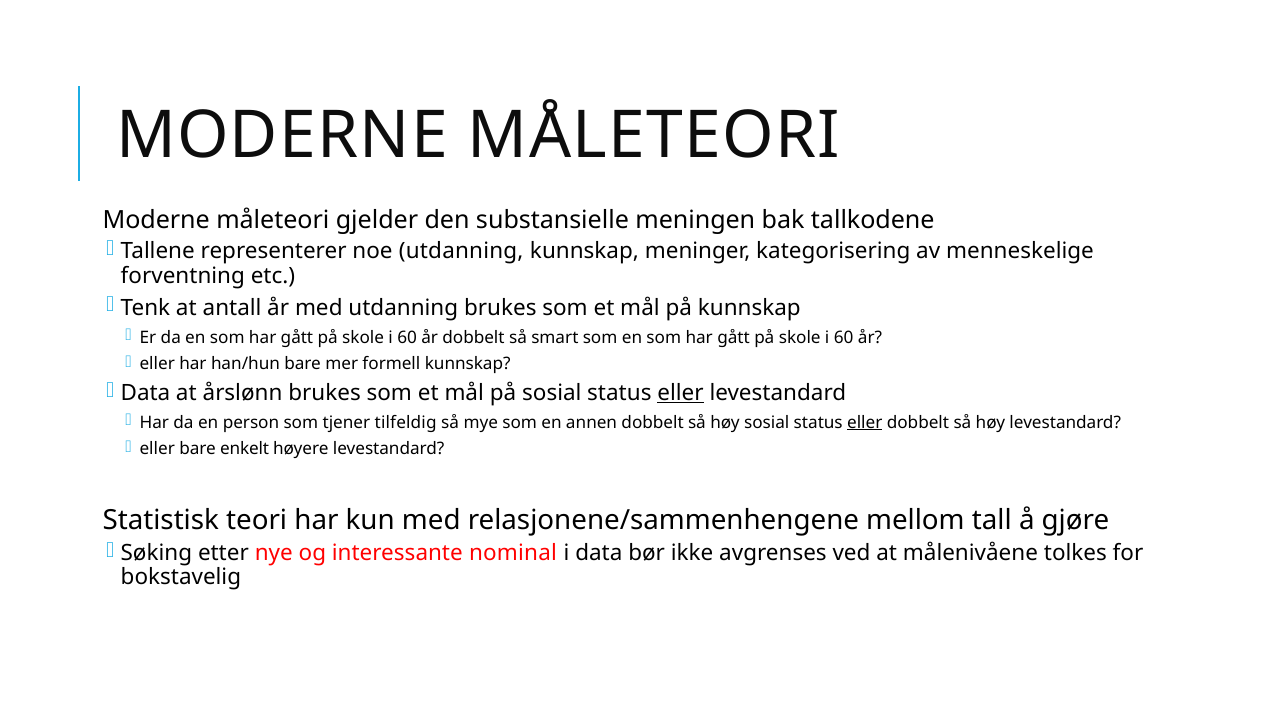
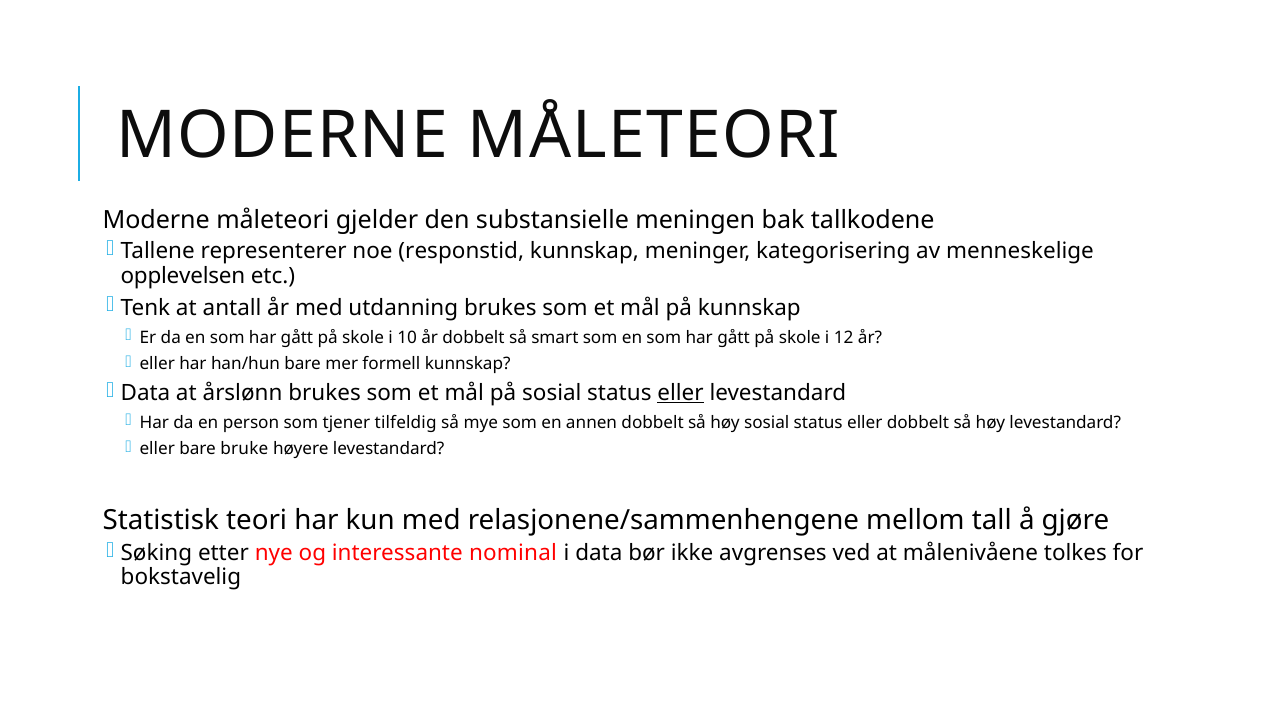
noe utdanning: utdanning -> responstid
forventning: forventning -> opplevelsen
60 at (407, 337): 60 -> 10
60 at (844, 337): 60 -> 12
eller at (865, 423) underline: present -> none
enkelt: enkelt -> bruke
